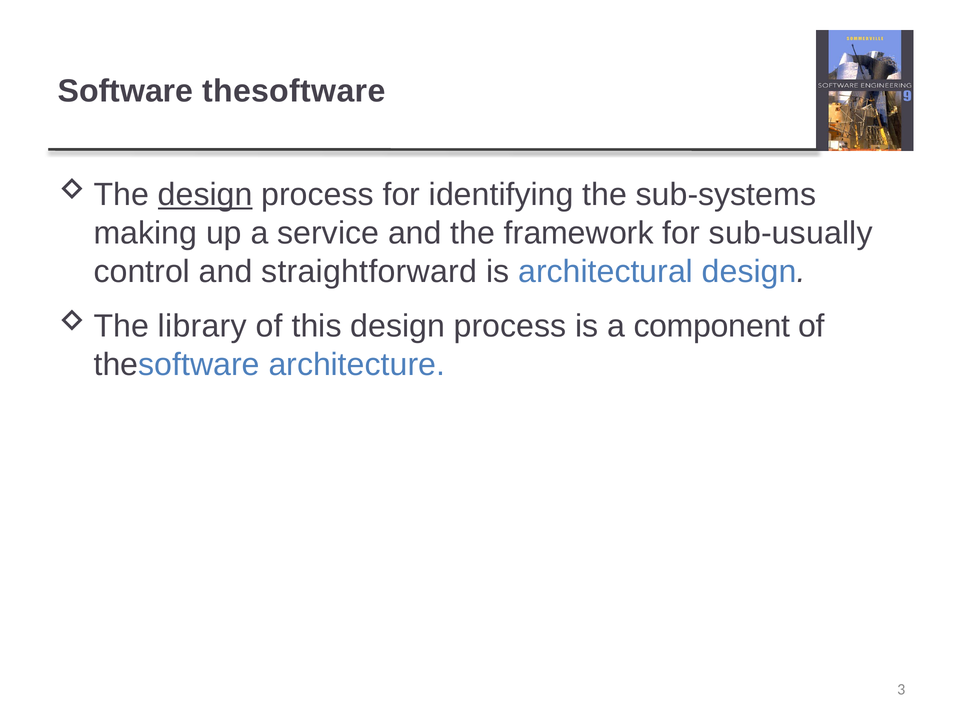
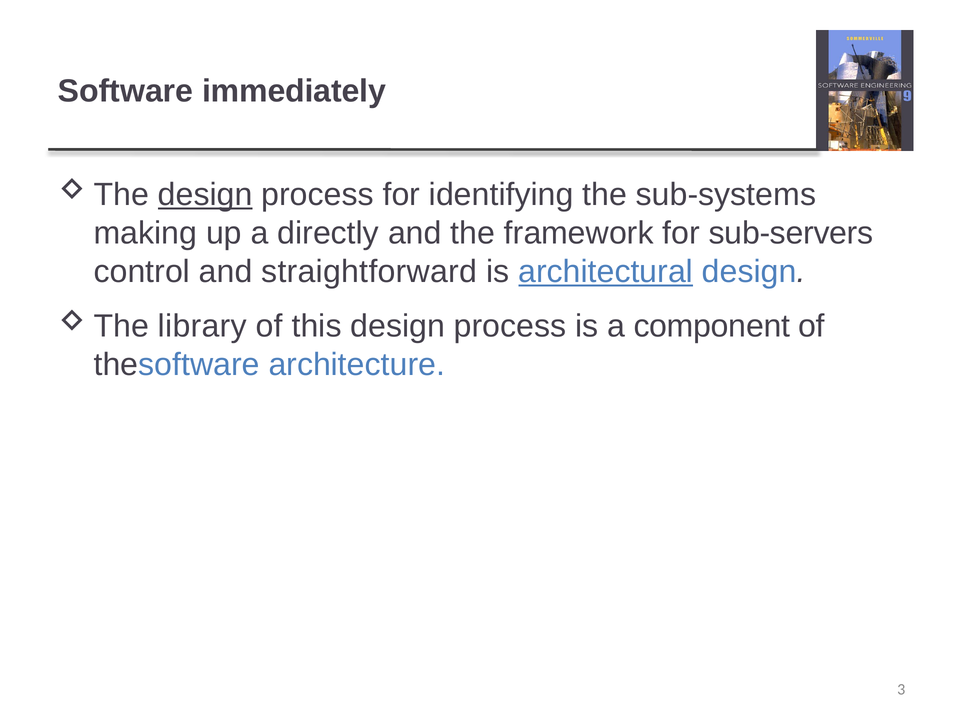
Software thesoftware: thesoftware -> immediately
service: service -> directly
sub-usually: sub-usually -> sub-servers
architectural underline: none -> present
